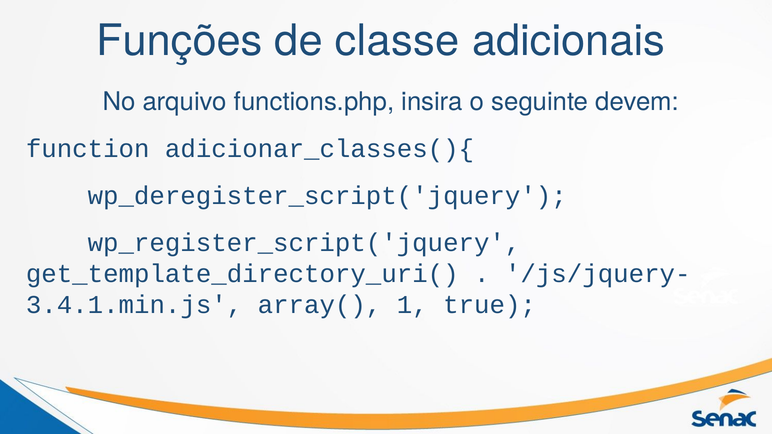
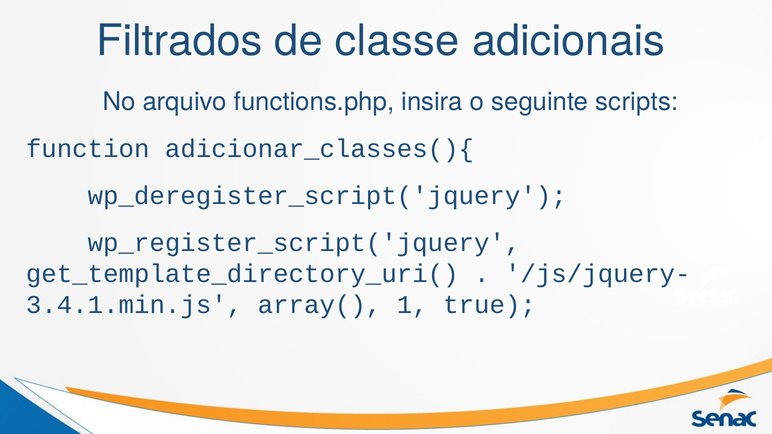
Funções: Funções -> Filtrados
devem: devem -> scripts
